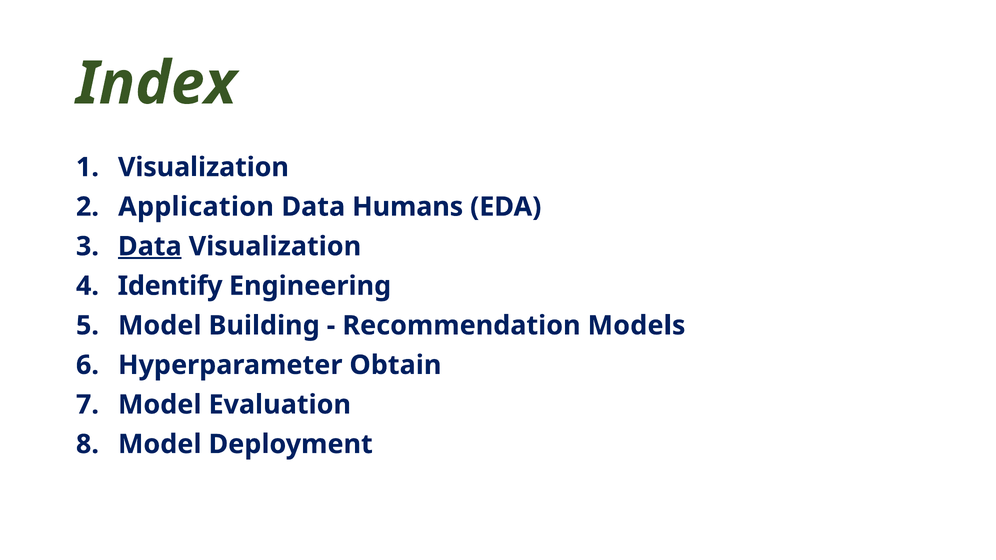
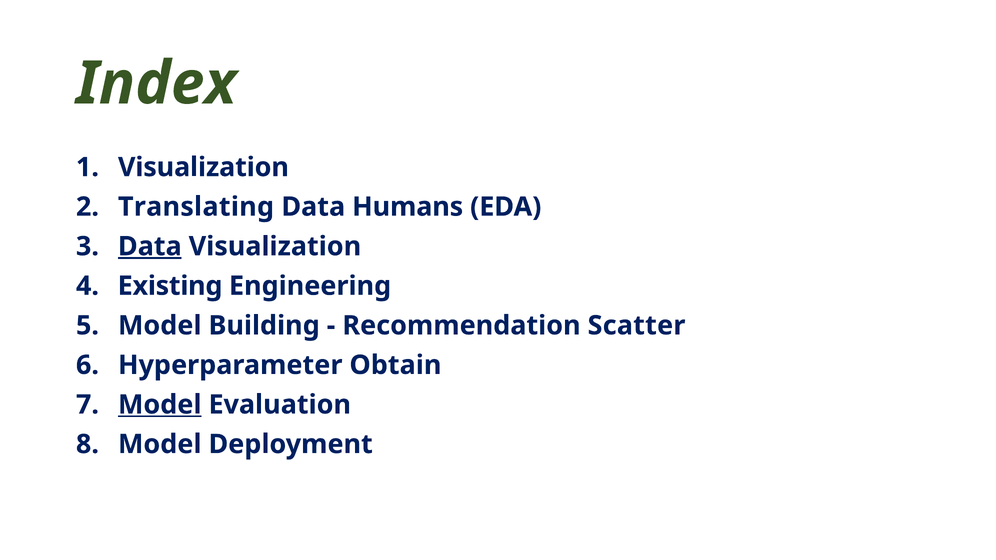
Application: Application -> Translating
Identify: Identify -> Existing
Models: Models -> Scatter
Model at (160, 405) underline: none -> present
